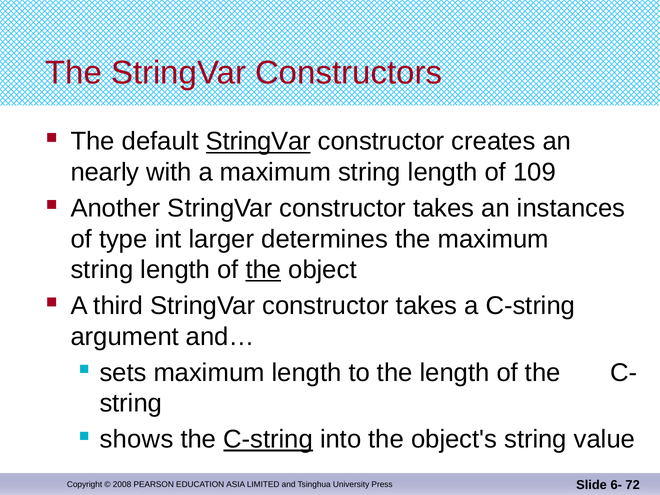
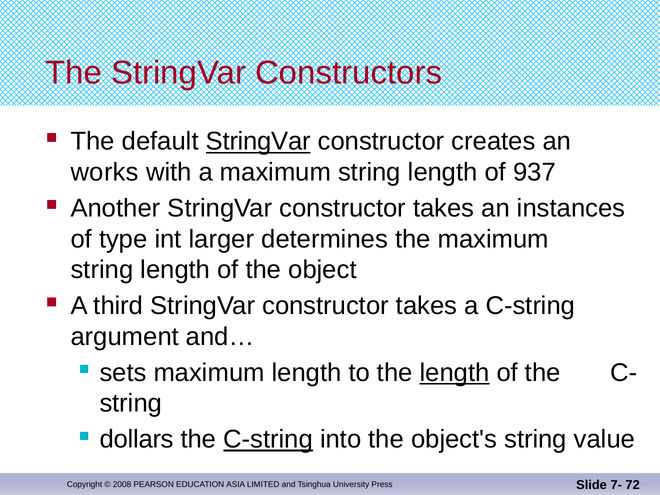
nearly: nearly -> works
109: 109 -> 937
the at (263, 270) underline: present -> none
length at (455, 373) underline: none -> present
shows: shows -> dollars
6-: 6- -> 7-
